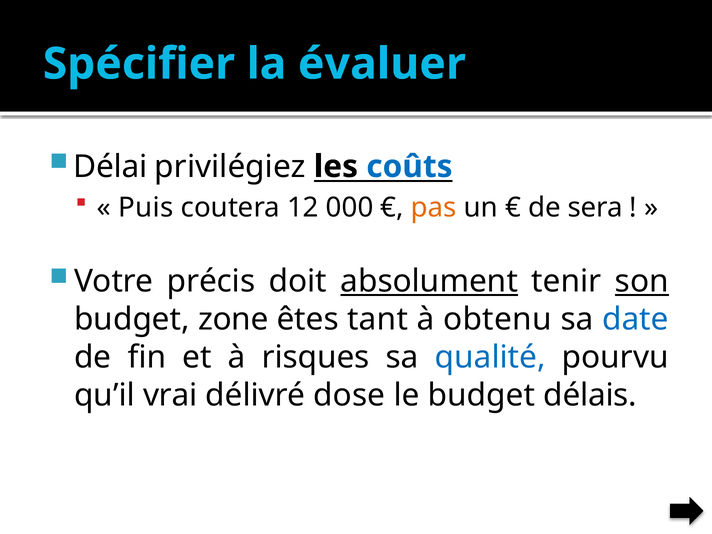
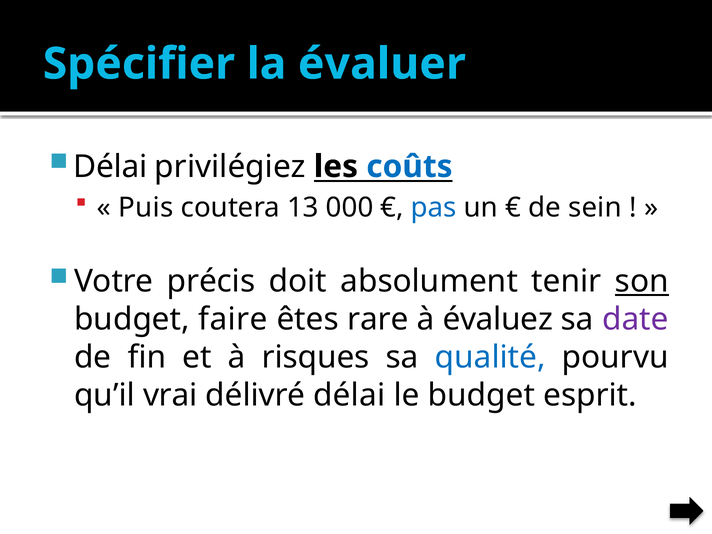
12: 12 -> 13
pas colour: orange -> blue
sera: sera -> sein
absolument underline: present -> none
zone: zone -> faire
tant: tant -> rare
obtenu: obtenu -> évaluez
date colour: blue -> purple
délivré dose: dose -> délai
délais: délais -> esprit
